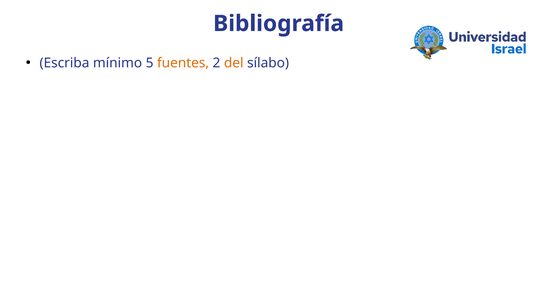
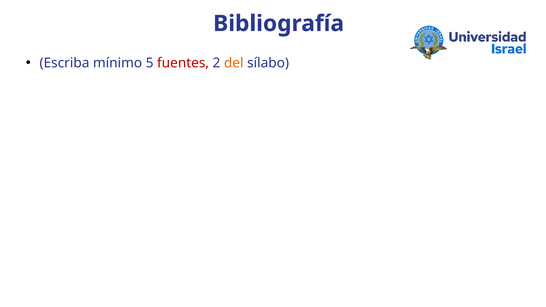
fuentes colour: orange -> red
